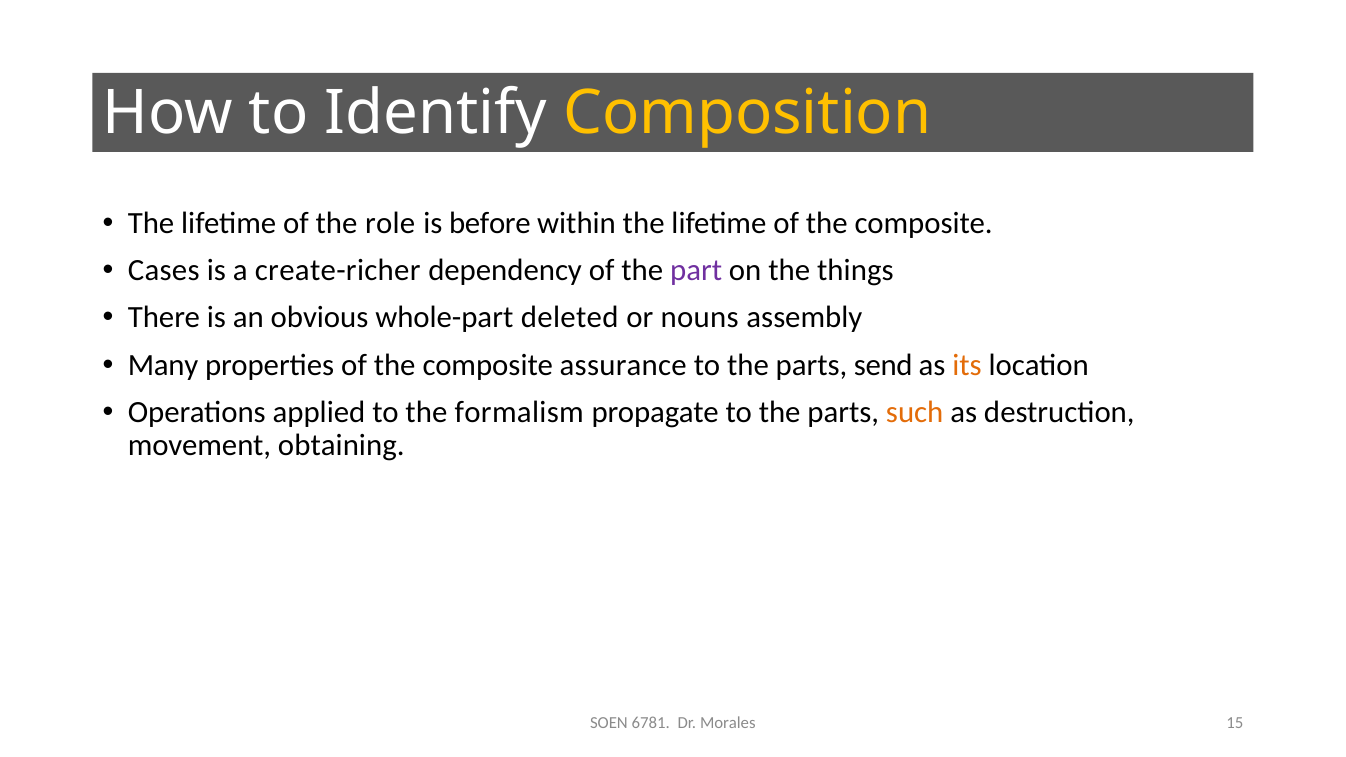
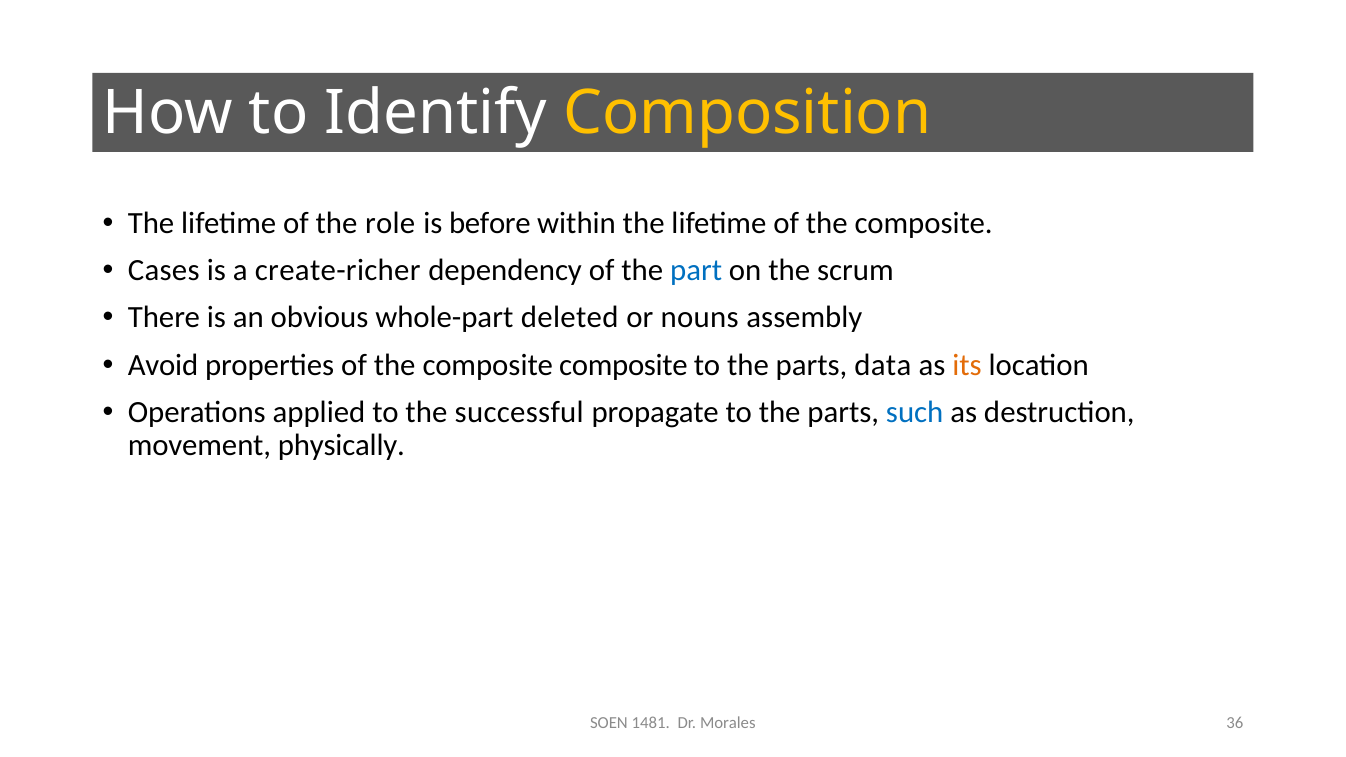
part colour: purple -> blue
things: things -> scrum
Many: Many -> Avoid
composite assurance: assurance -> composite
send: send -> data
formalism: formalism -> successful
such colour: orange -> blue
obtaining: obtaining -> physically
6781: 6781 -> 1481
15: 15 -> 36
